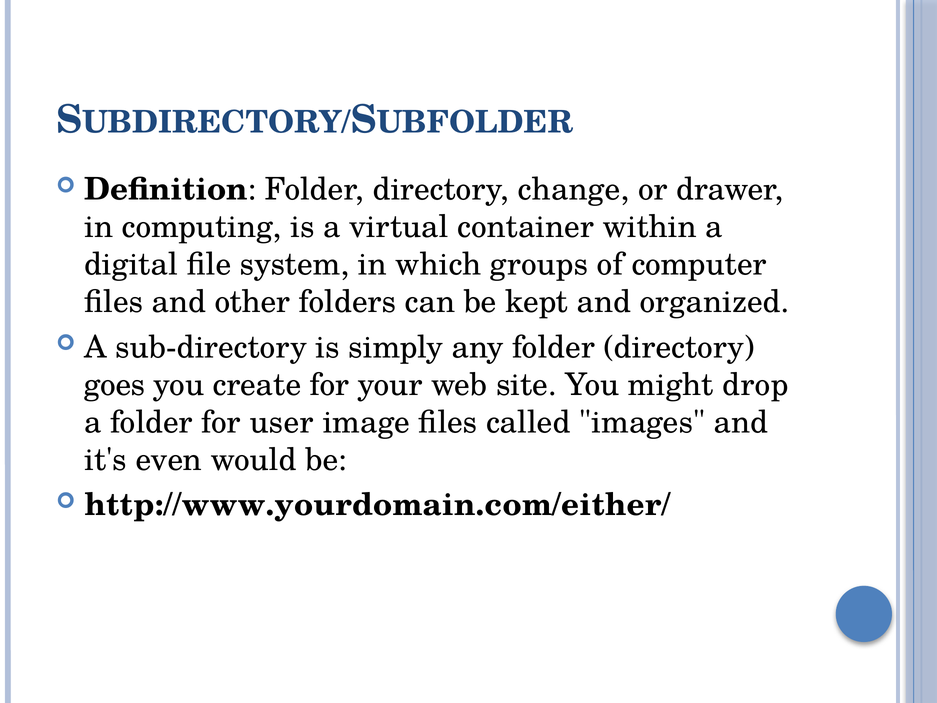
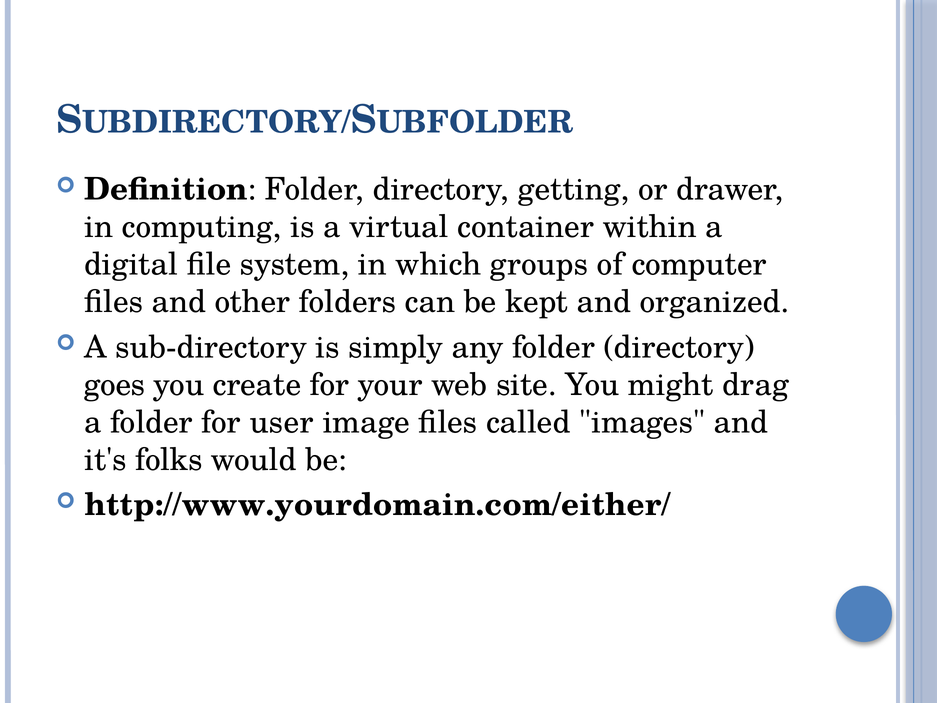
change: change -> getting
drop: drop -> drag
even: even -> folks
